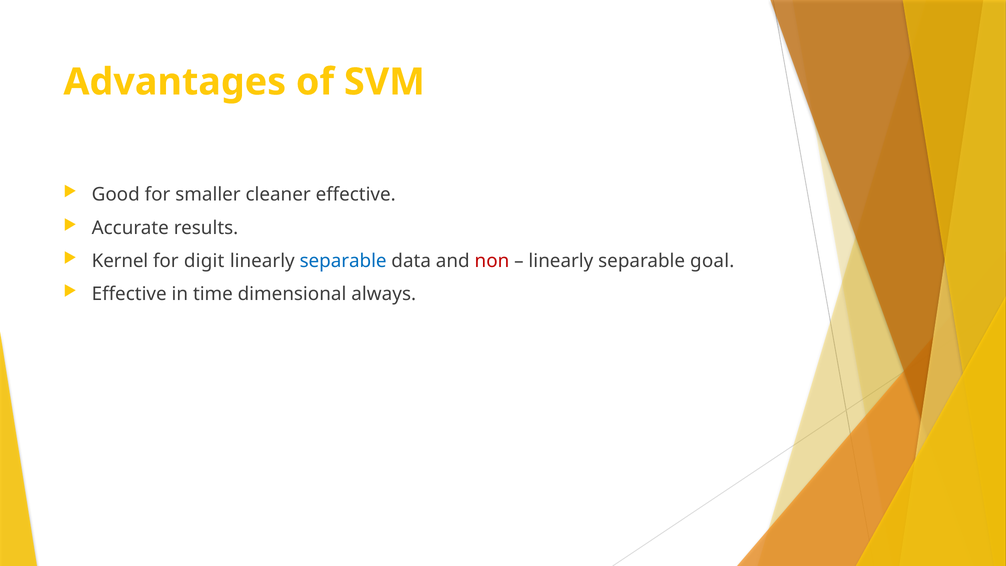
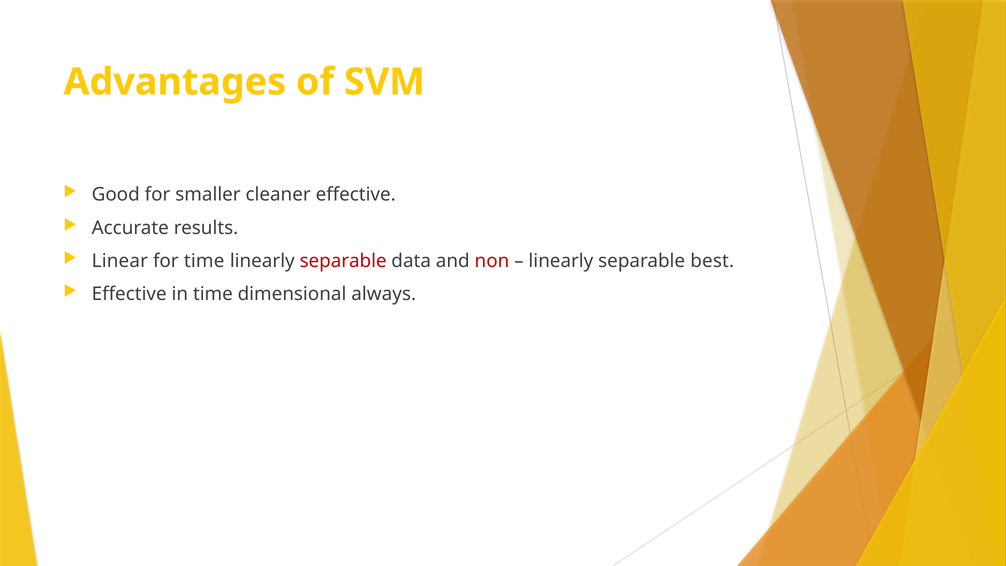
Kernel: Kernel -> Linear
for digit: digit -> time
separable at (343, 261) colour: blue -> red
goal: goal -> best
